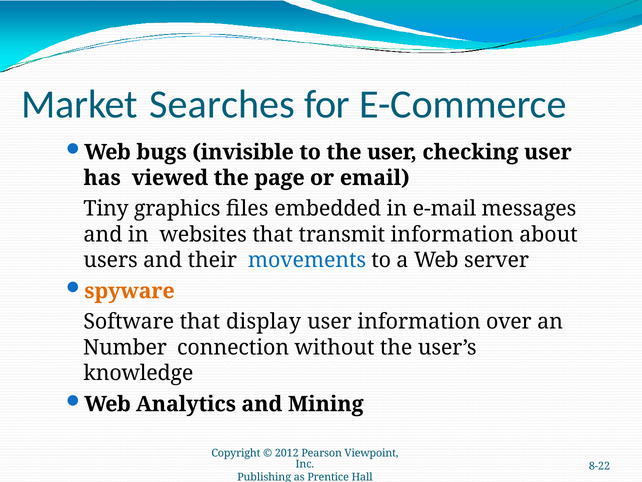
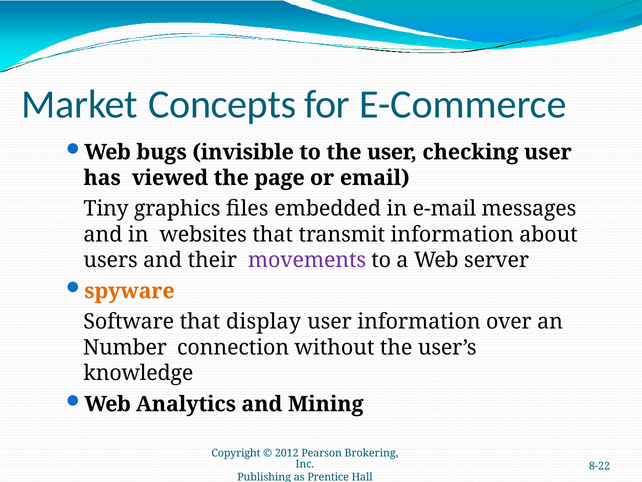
Searches: Searches -> Concepts
movements colour: blue -> purple
Viewpoint: Viewpoint -> Brokering
